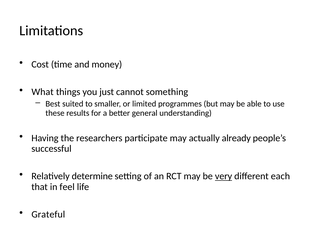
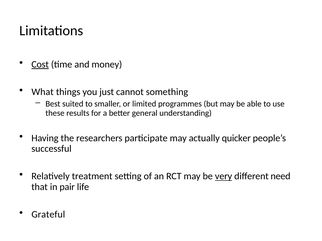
Cost underline: none -> present
already: already -> quicker
determine: determine -> treatment
each: each -> need
feel: feel -> pair
